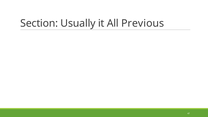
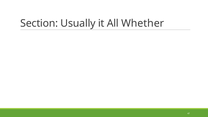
Previous: Previous -> Whether
